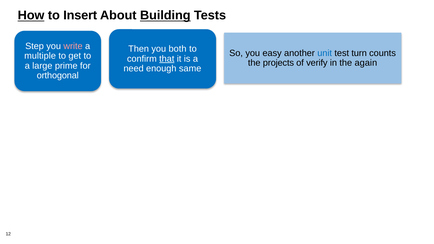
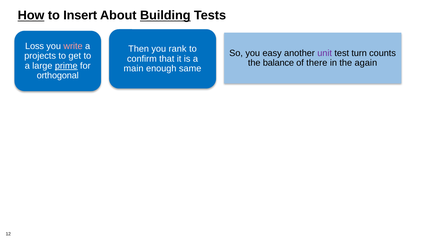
Step: Step -> Loss
both: both -> rank
unit colour: blue -> purple
multiple: multiple -> projects
that underline: present -> none
projects: projects -> balance
verify: verify -> there
prime underline: none -> present
need: need -> main
